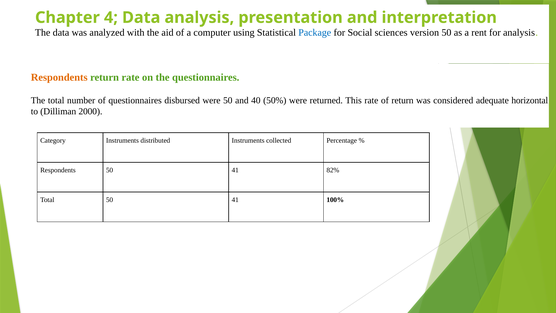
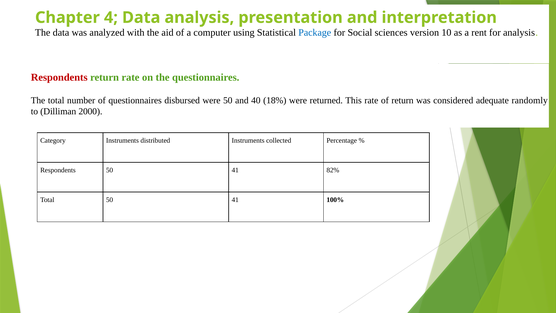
version 50: 50 -> 10
Respondents at (59, 77) colour: orange -> red
50%: 50% -> 18%
horizontal: horizontal -> randomly
